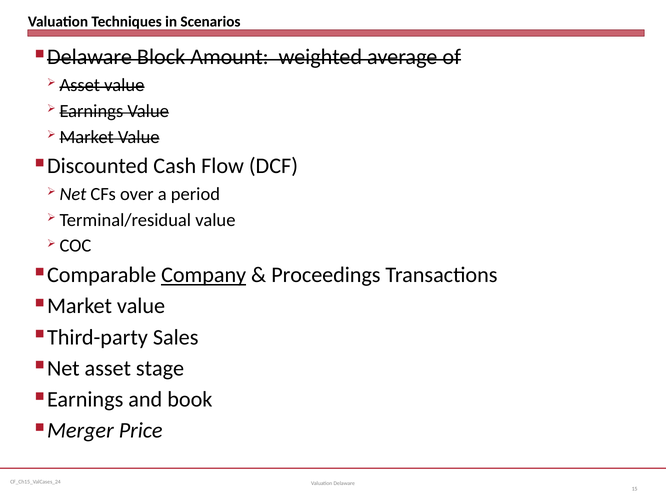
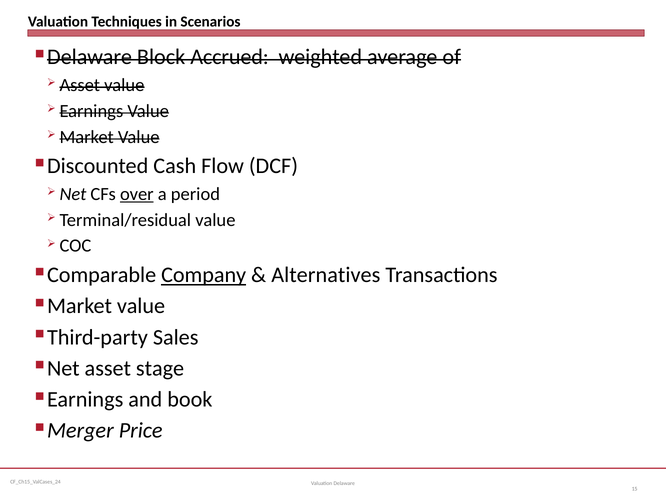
Amount: Amount -> Accrued
over underline: none -> present
Proceedings: Proceedings -> Alternatives
